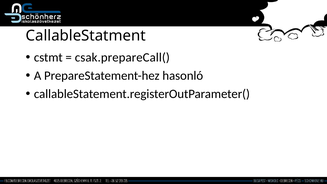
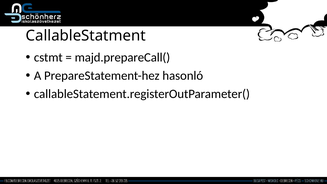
csak.prepareCall(: csak.prepareCall( -> majd.prepareCall(
